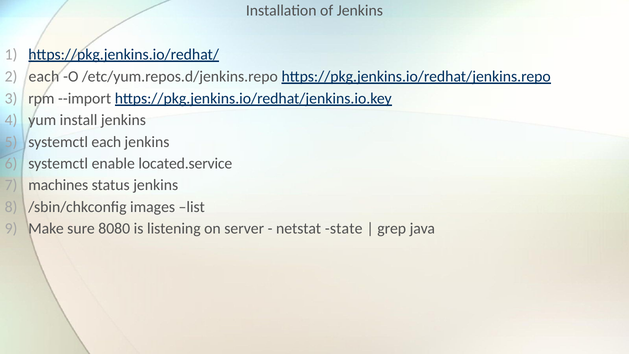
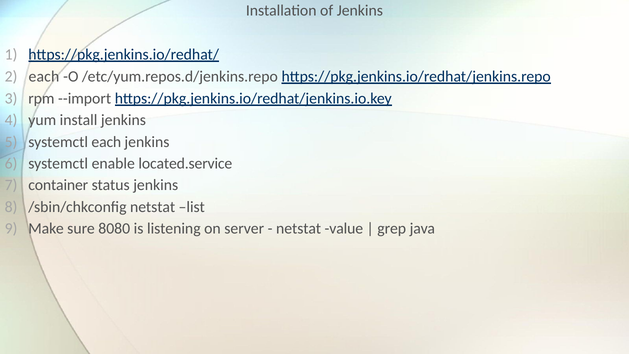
machines: machines -> container
/sbin/chkconfig images: images -> netstat
state: state -> value
